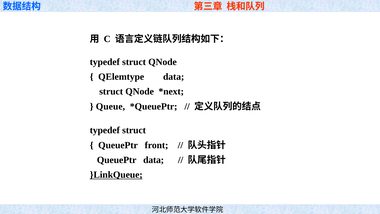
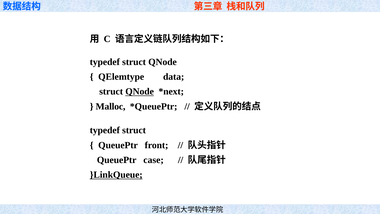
QNode at (140, 91) underline: none -> present
Queue: Queue -> Malloc
QueuePtr data: data -> case
